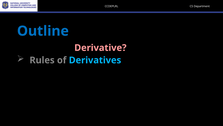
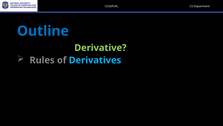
Derivative colour: pink -> light green
